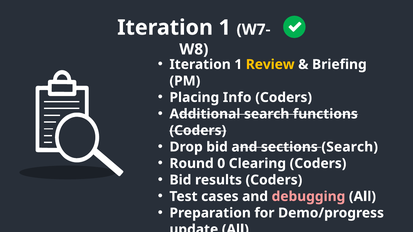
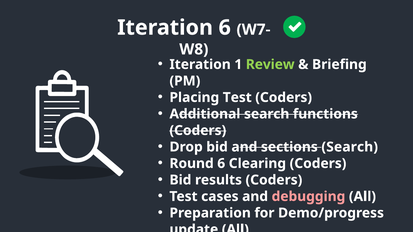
1 at (225, 28): 1 -> 6
Review colour: yellow -> light green
Placing Info: Info -> Test
Round 0: 0 -> 6
